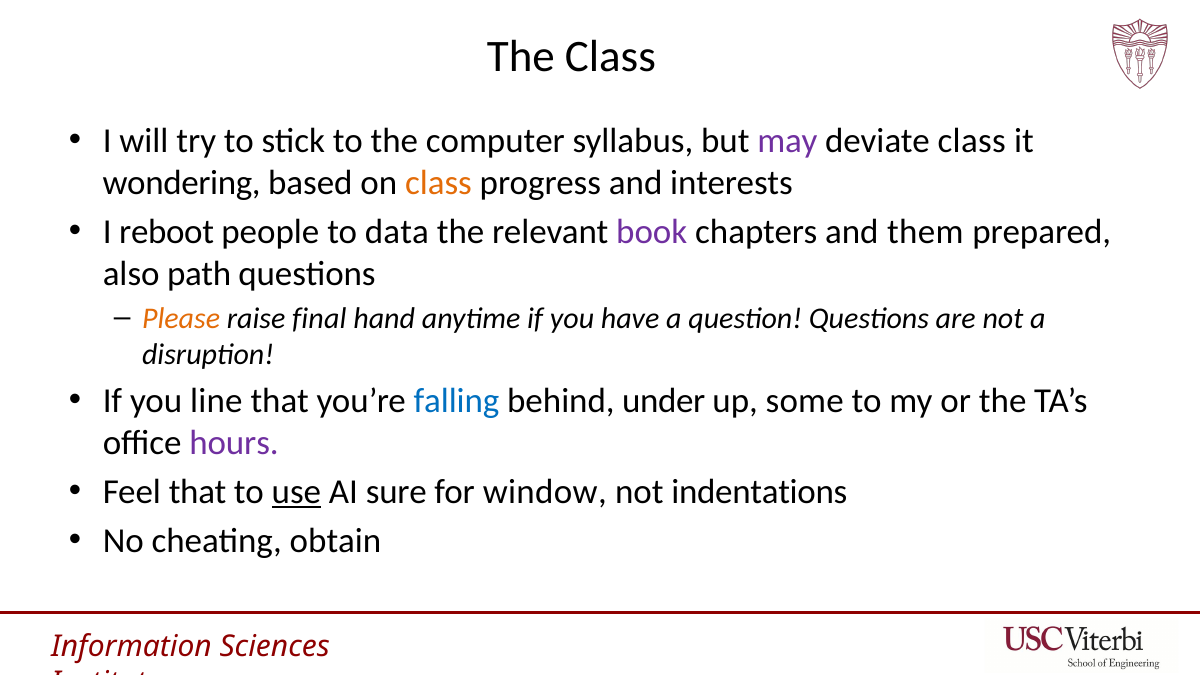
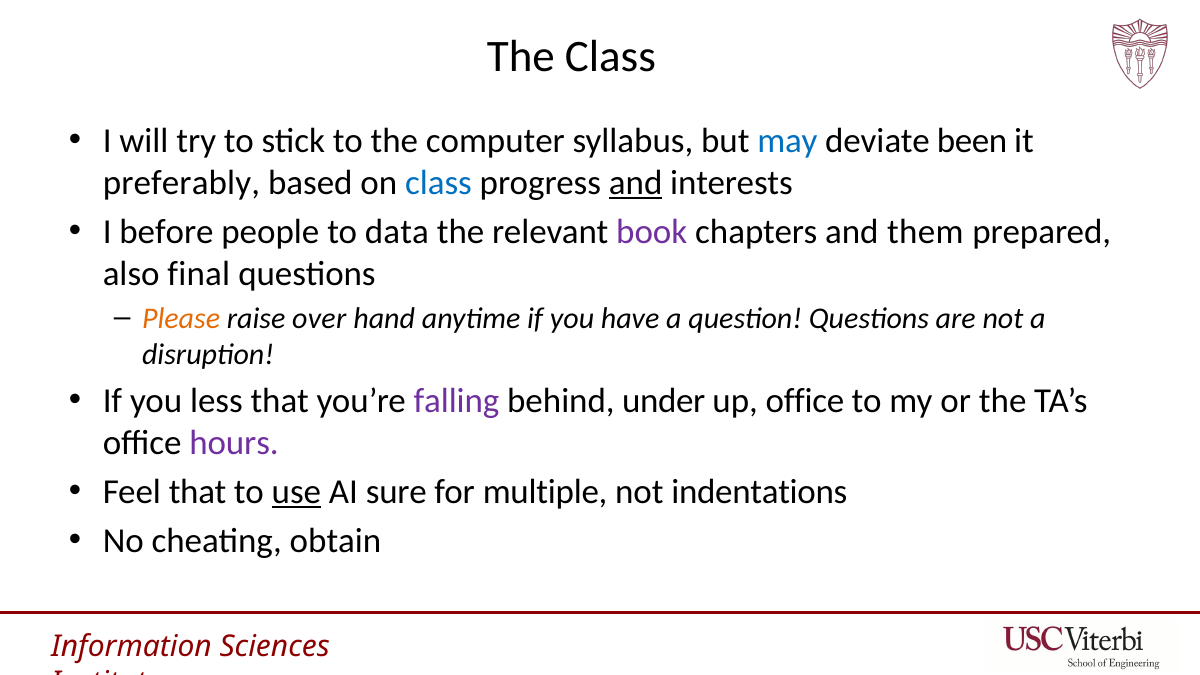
may colour: purple -> blue
deviate class: class -> been
wondering: wondering -> preferably
class at (438, 183) colour: orange -> blue
and at (636, 183) underline: none -> present
reboot: reboot -> before
path: path -> final
final: final -> over
line: line -> less
falling colour: blue -> purple
up some: some -> office
window: window -> multiple
